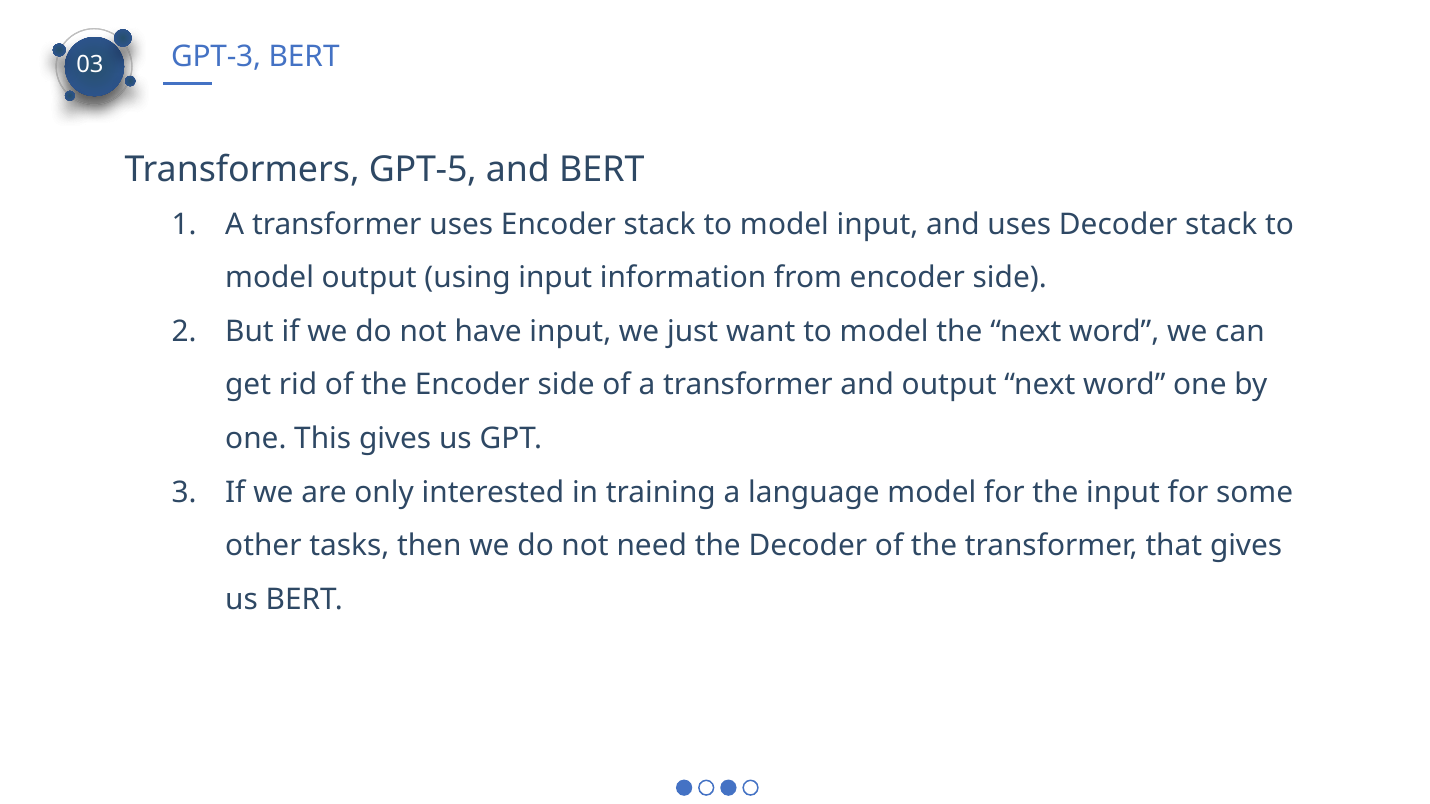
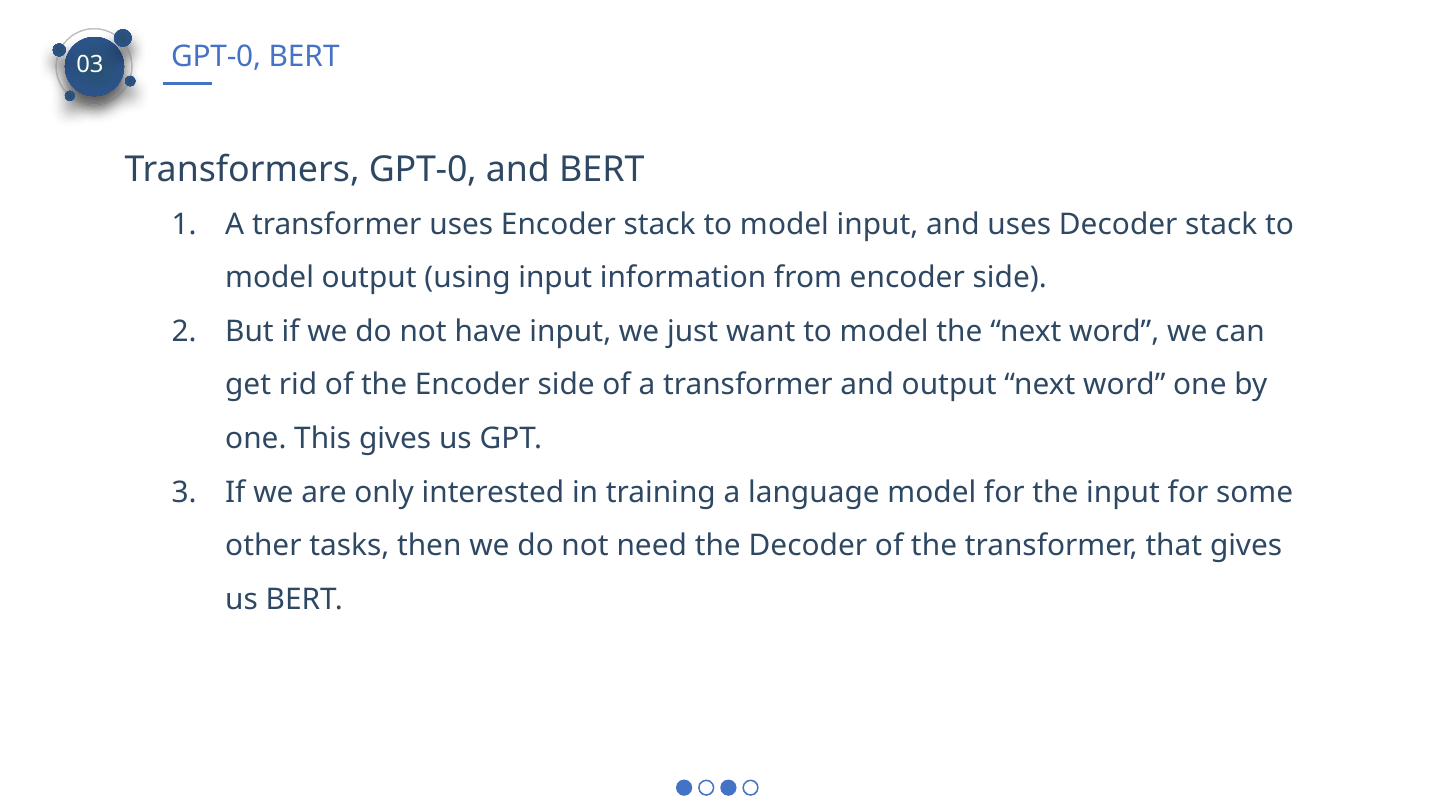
GPT-3 at (216, 57): GPT-3 -> GPT-0
Transformers GPT-5: GPT-5 -> GPT-0
